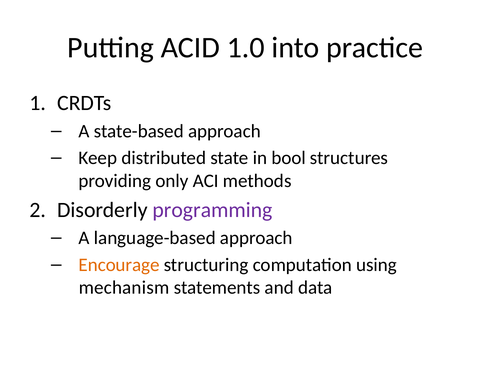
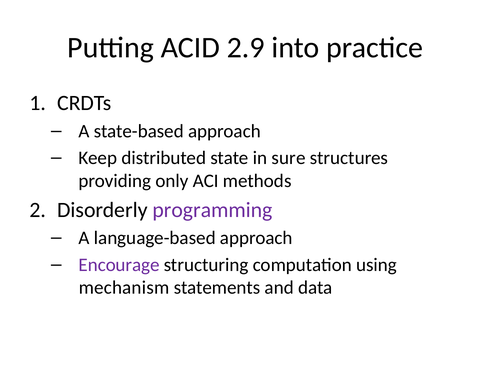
1.0: 1.0 -> 2.9
bool: bool -> sure
Encourage colour: orange -> purple
